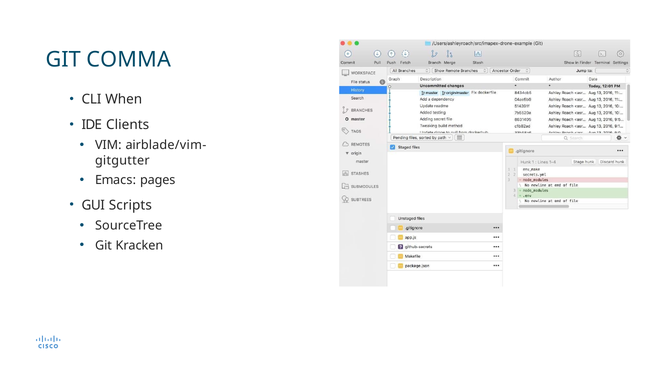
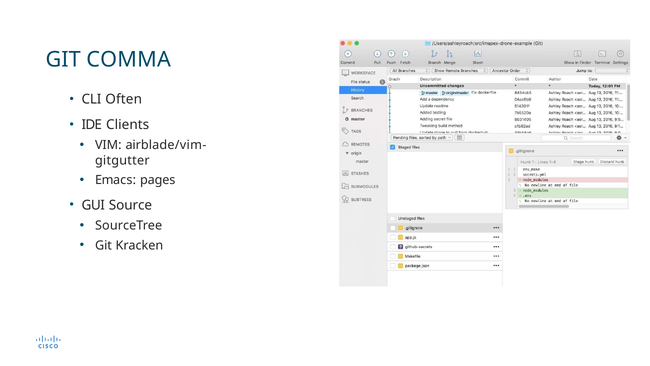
When: When -> Often
Scripts: Scripts -> Source
